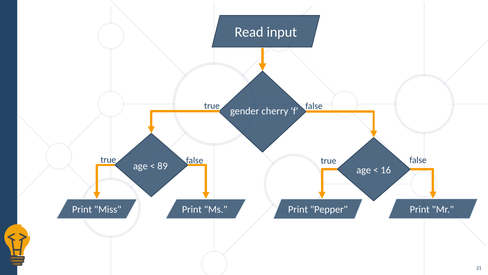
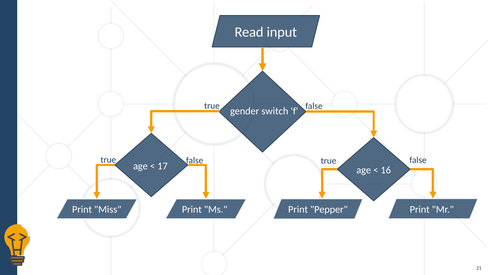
cherry: cherry -> switch
89: 89 -> 17
